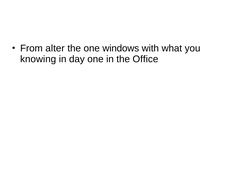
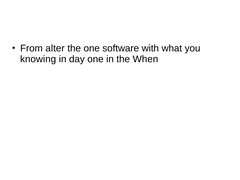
windows: windows -> software
Office: Office -> When
